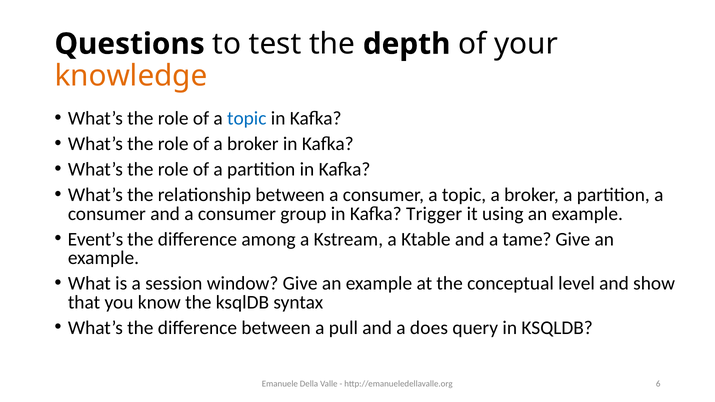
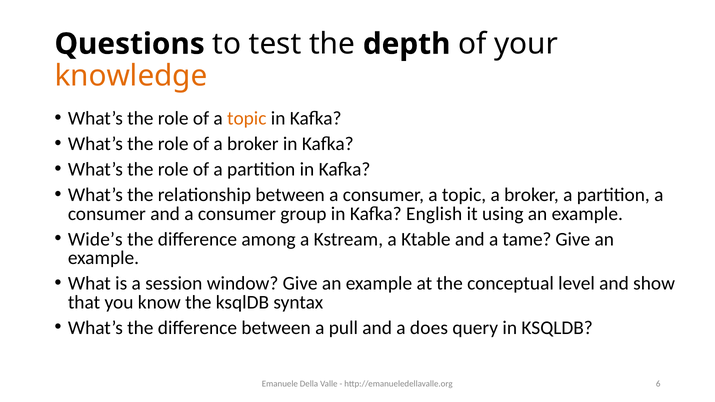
topic at (247, 118) colour: blue -> orange
Trigger: Trigger -> English
Event’s: Event’s -> Wide’s
